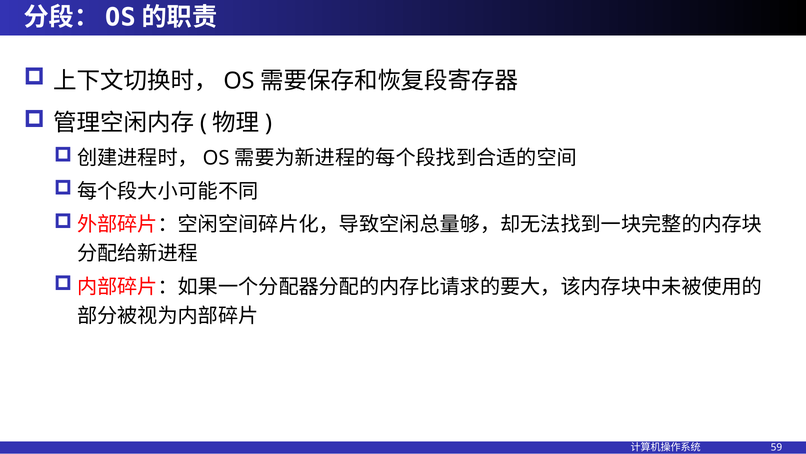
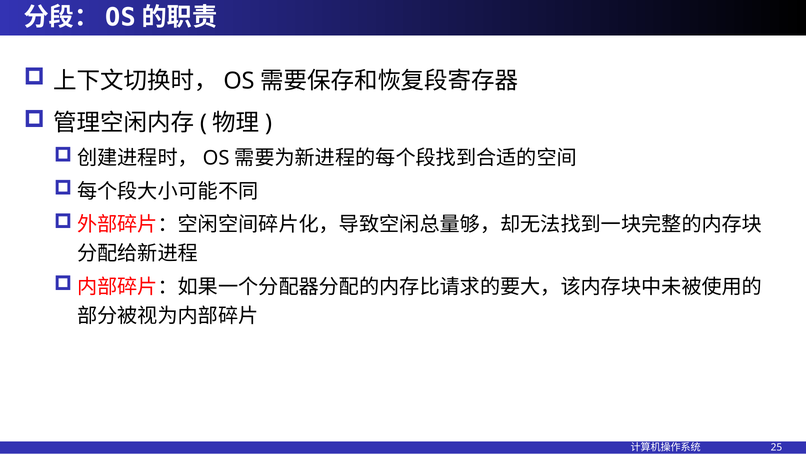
59: 59 -> 25
